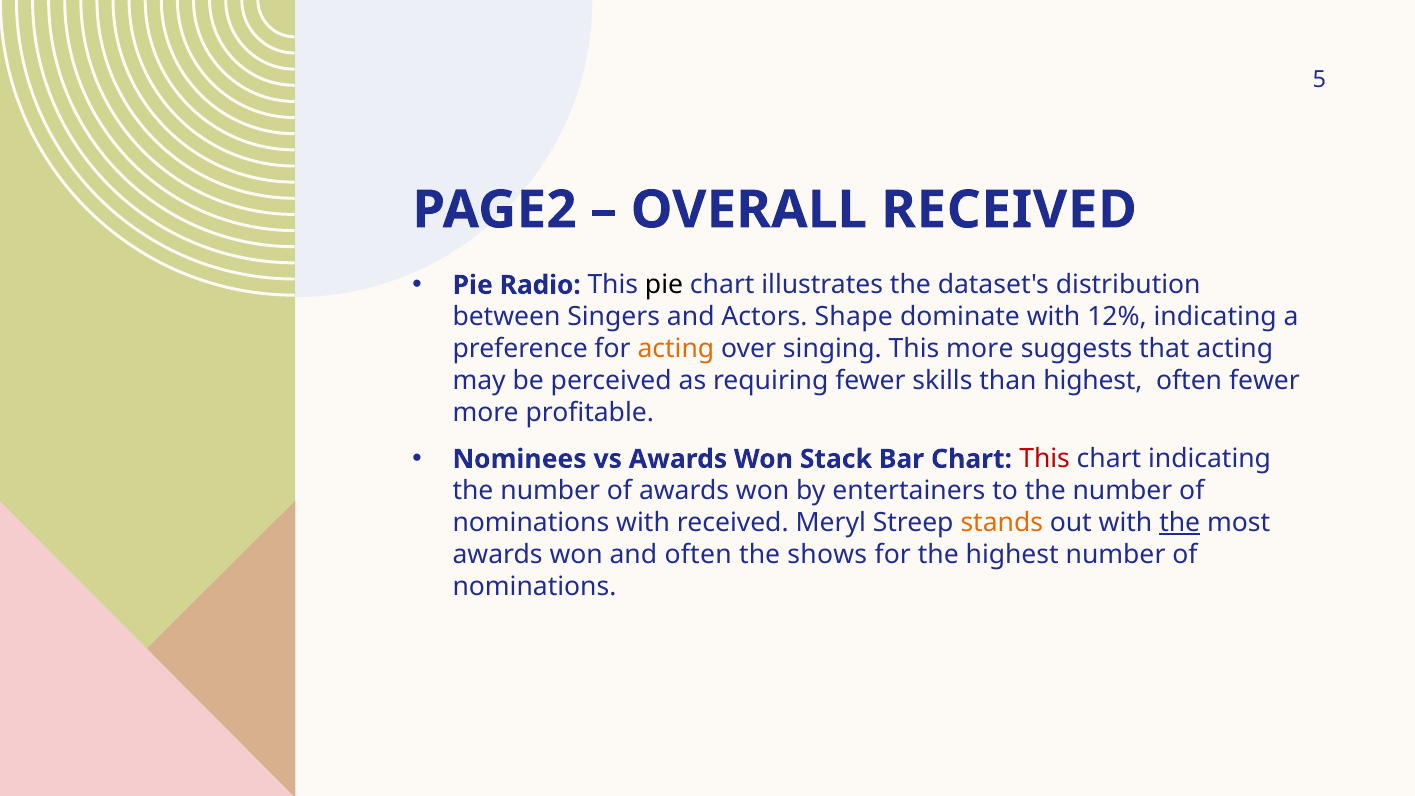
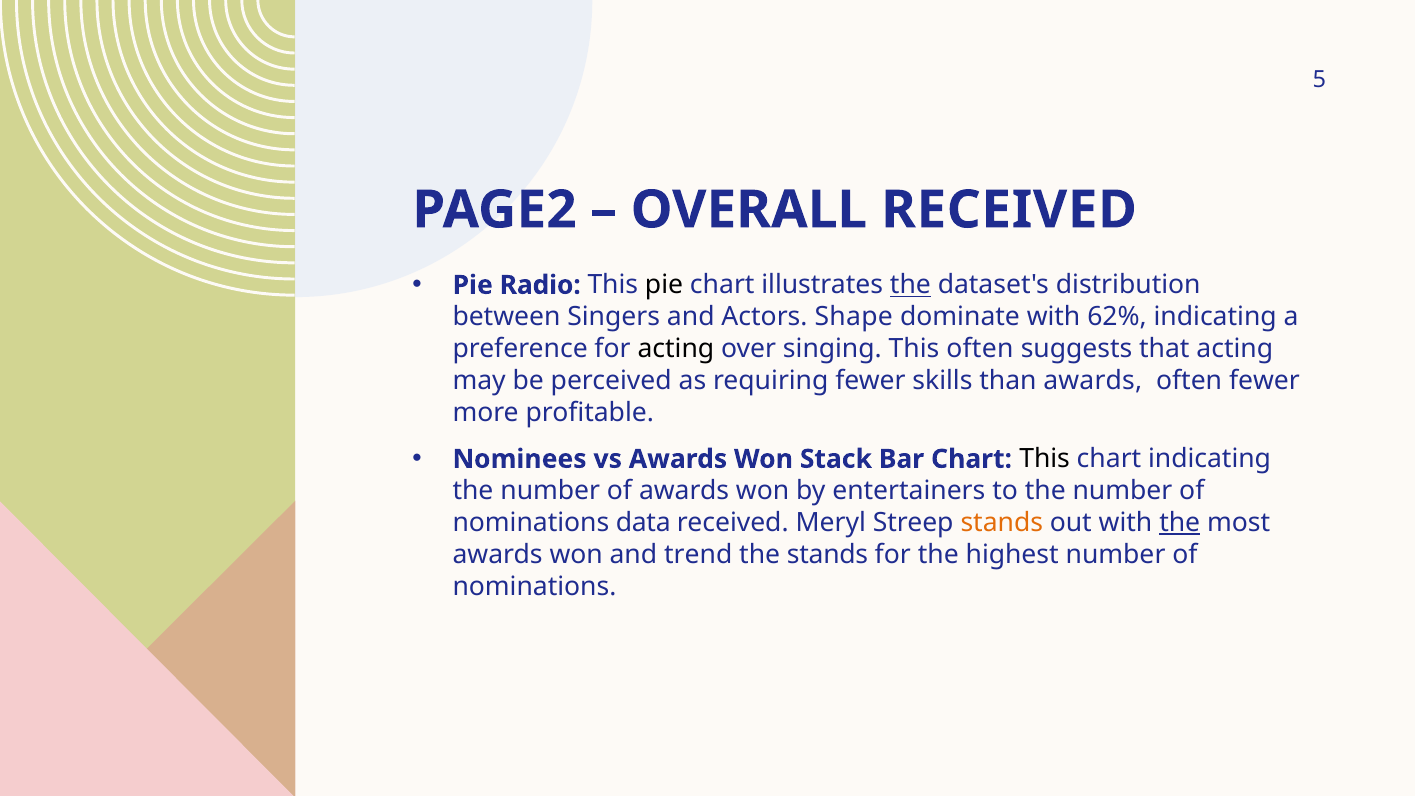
the at (910, 285) underline: none -> present
12%: 12% -> 62%
acting at (676, 349) colour: orange -> black
This more: more -> often
than highest: highest -> awards
This at (1045, 459) colour: red -> black
nominations with: with -> data
and often: often -> trend
the shows: shows -> stands
